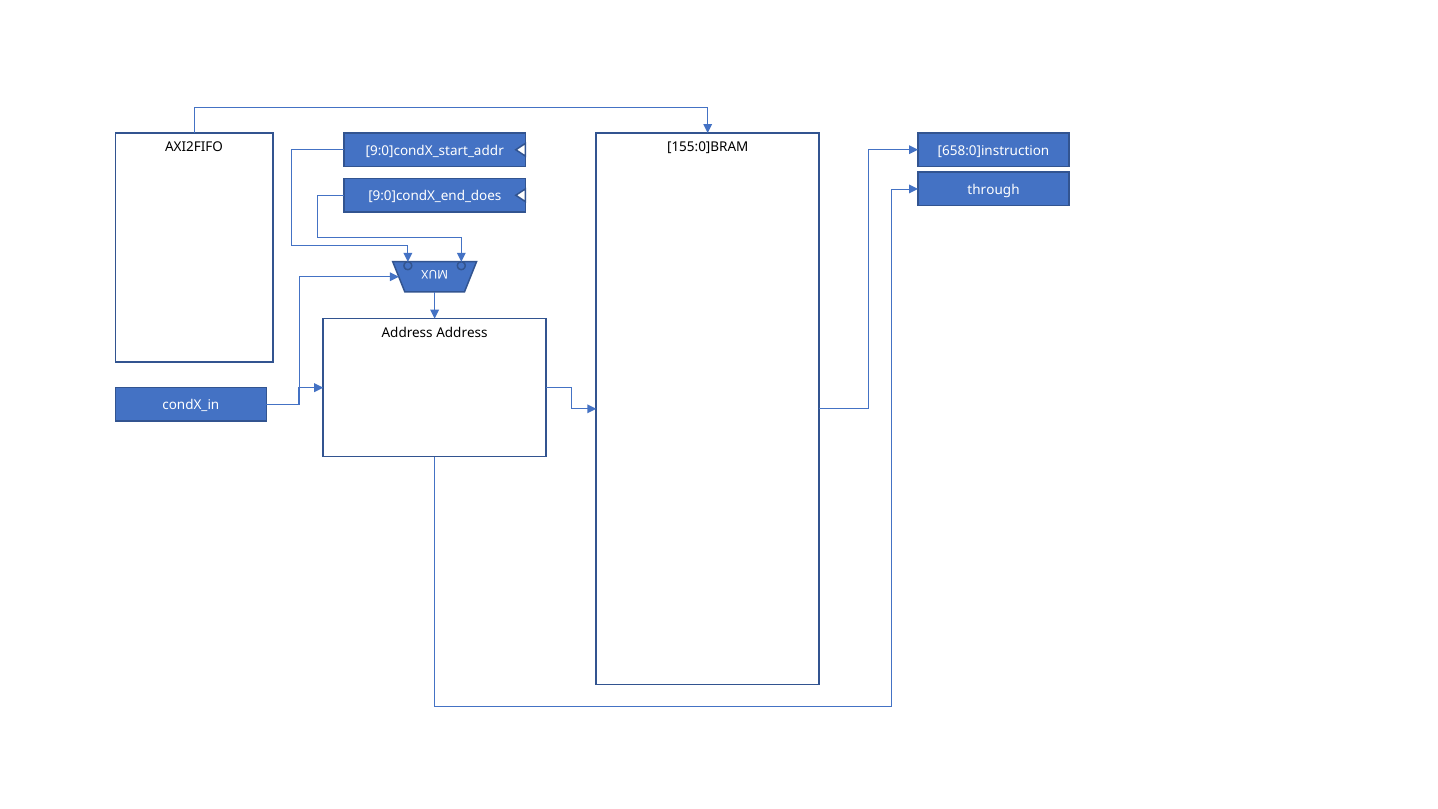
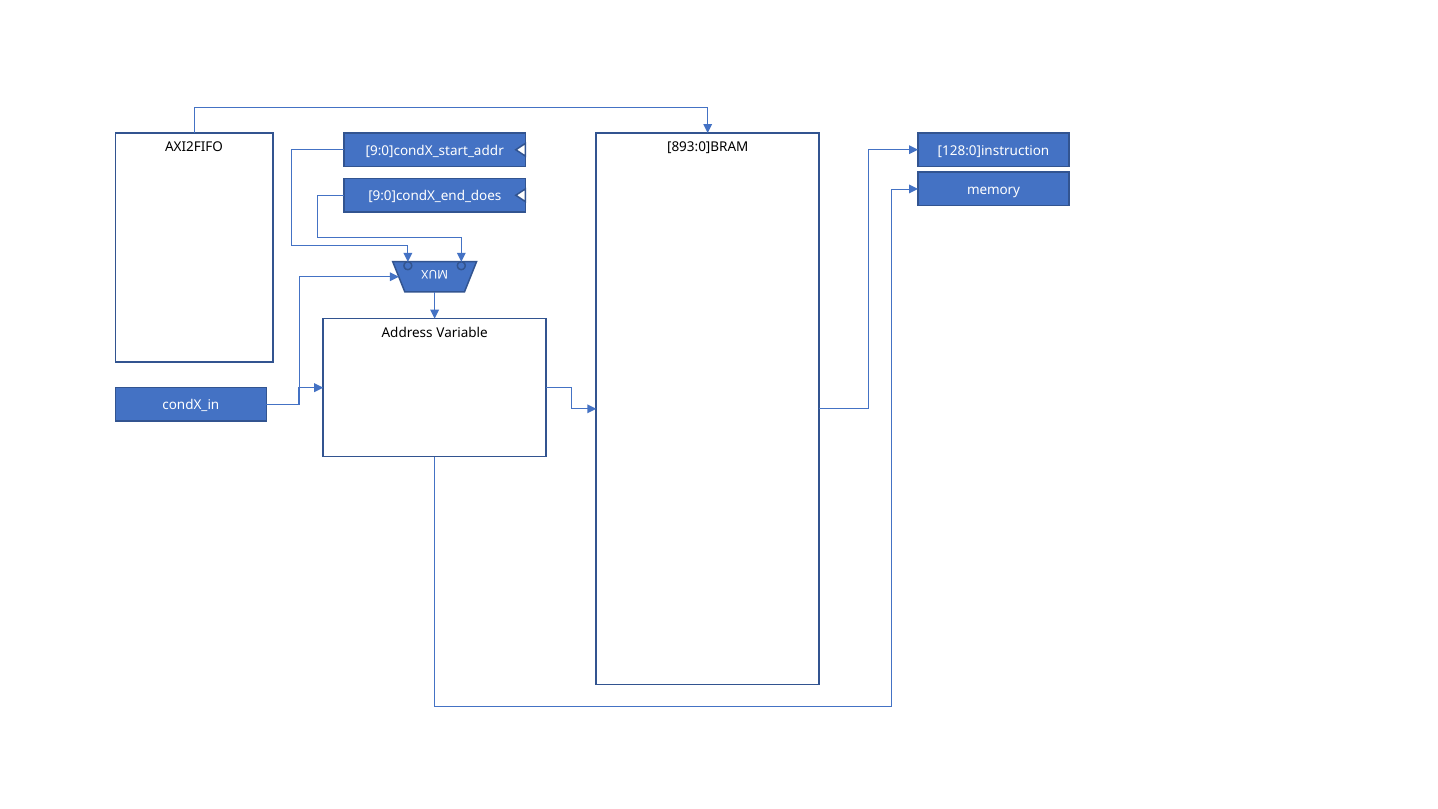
155:0]BRAM: 155:0]BRAM -> 893:0]BRAM
658:0]instruction: 658:0]instruction -> 128:0]instruction
through: through -> memory
Address Address: Address -> Variable
